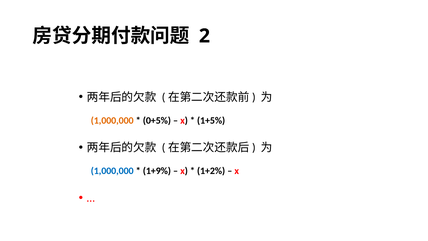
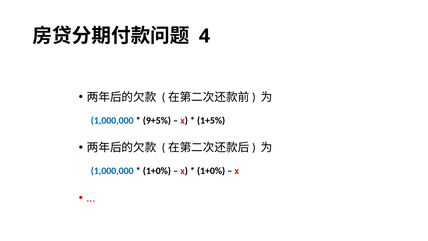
2: 2 -> 4
1,000,000 at (112, 120) colour: orange -> blue
0+5%: 0+5% -> 9+5%
1+9% at (157, 171): 1+9% -> 1+0%
1+2% at (211, 171): 1+2% -> 1+0%
